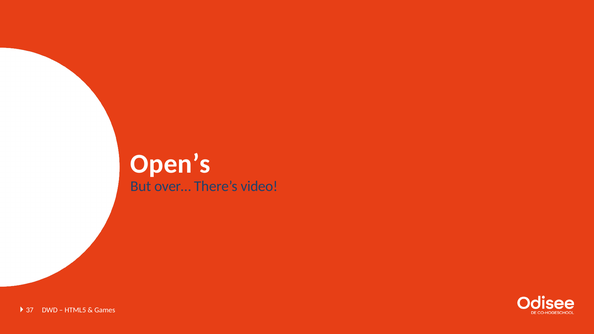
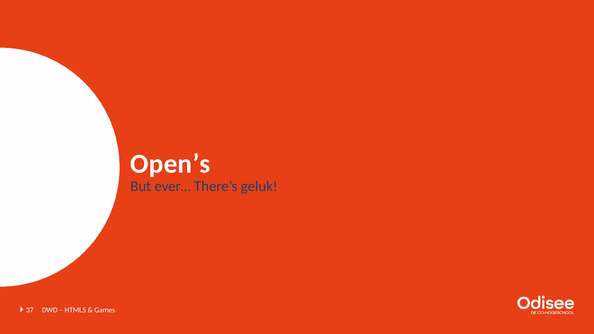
over…: over… -> ever…
video: video -> geluk
